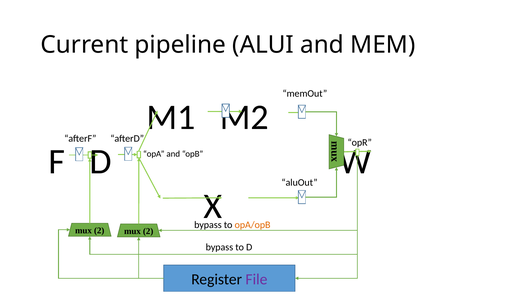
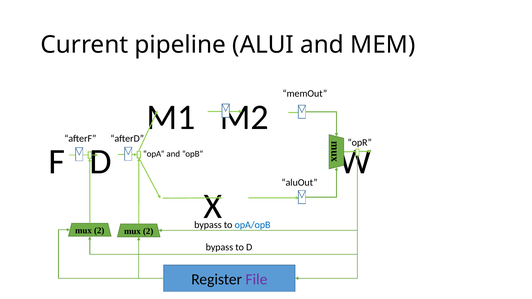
opA/opB colour: orange -> blue
